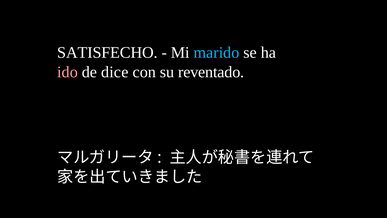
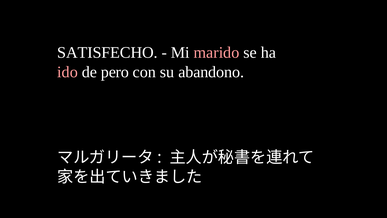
marido colour: light blue -> pink
dice: dice -> pero
reventado: reventado -> abandono
